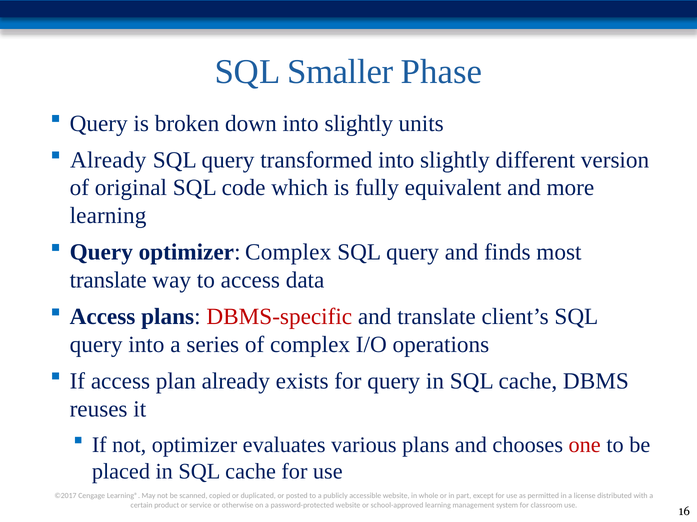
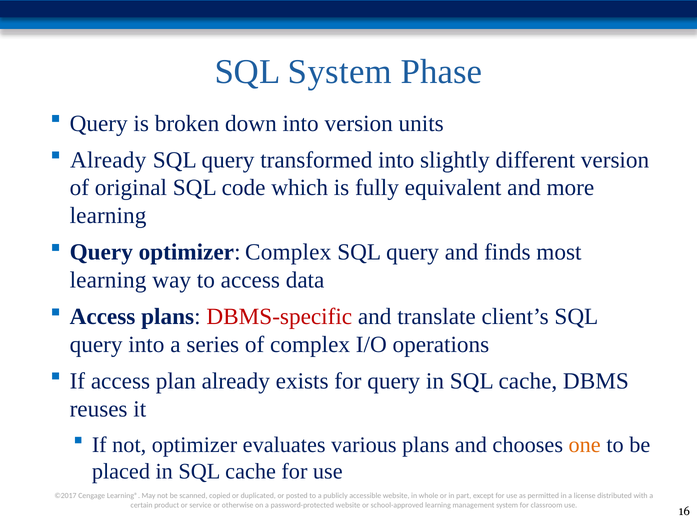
SQL Smaller: Smaller -> System
down into slightly: slightly -> version
translate at (108, 280): translate -> learning
one colour: red -> orange
